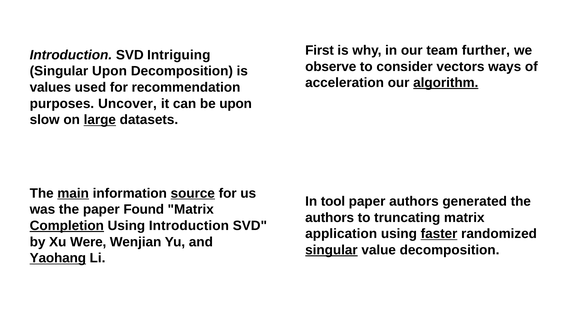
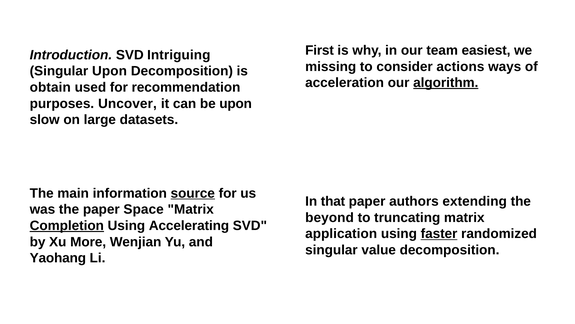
further: further -> easiest
observe: observe -> missing
vectors: vectors -> actions
values: values -> obtain
large underline: present -> none
main underline: present -> none
tool: tool -> that
generated: generated -> extending
Found: Found -> Space
authors at (330, 217): authors -> beyond
Using Introduction: Introduction -> Accelerating
Were: Were -> More
singular at (331, 250) underline: present -> none
Yaohang underline: present -> none
